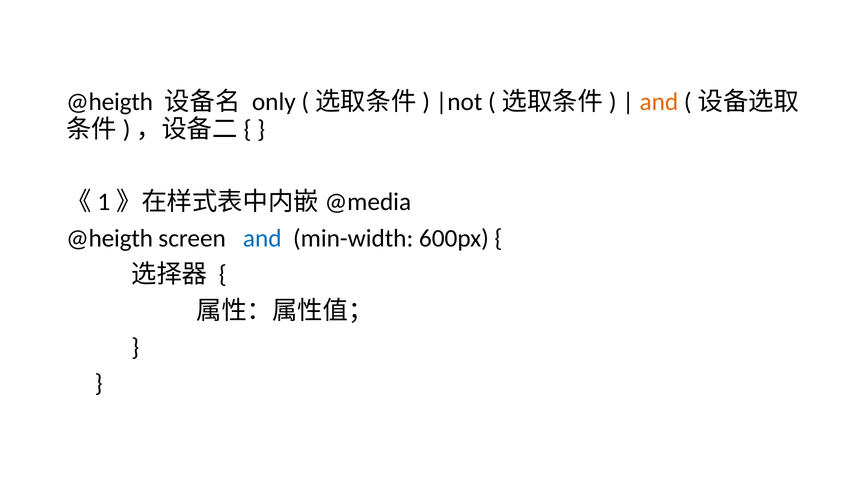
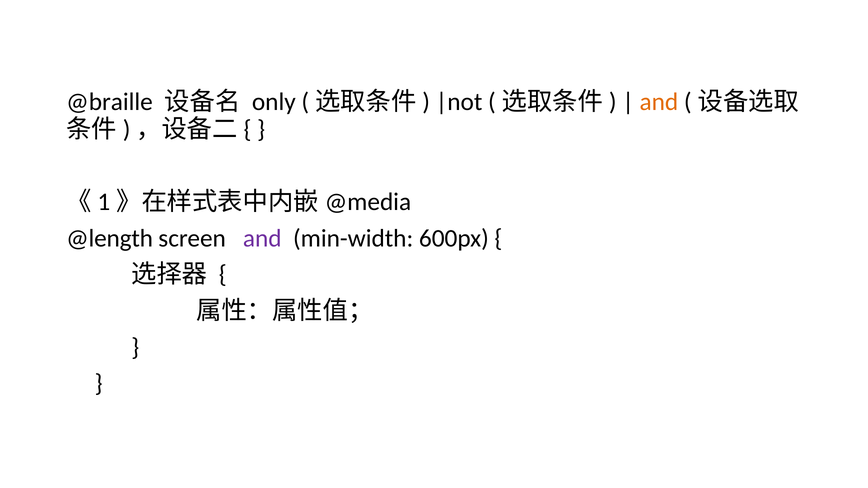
@heigth at (110, 102): @heigth -> @braille
@heigth at (110, 238): @heigth -> @length
and at (262, 238) colour: blue -> purple
